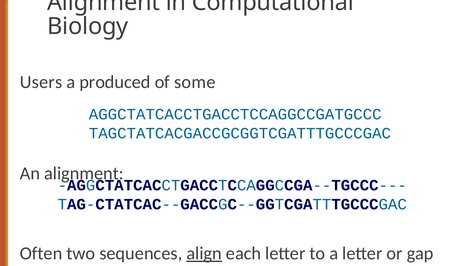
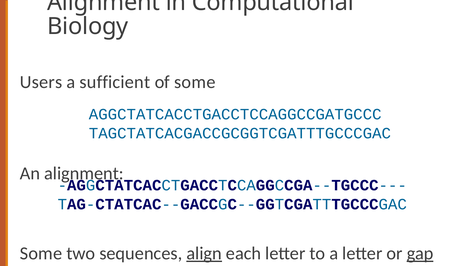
produced: produced -> sufficient
Often at (41, 253): Often -> Some
gap underline: none -> present
